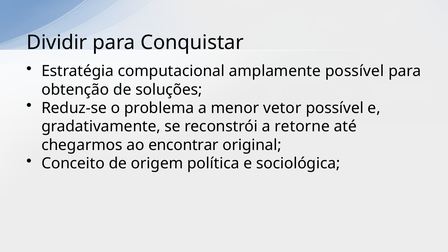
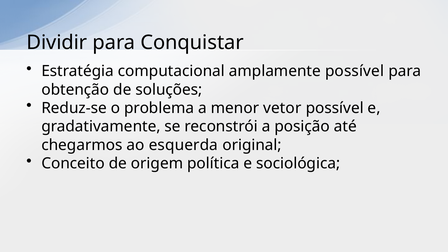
retorne: retorne -> posição
encontrar: encontrar -> esquerda
